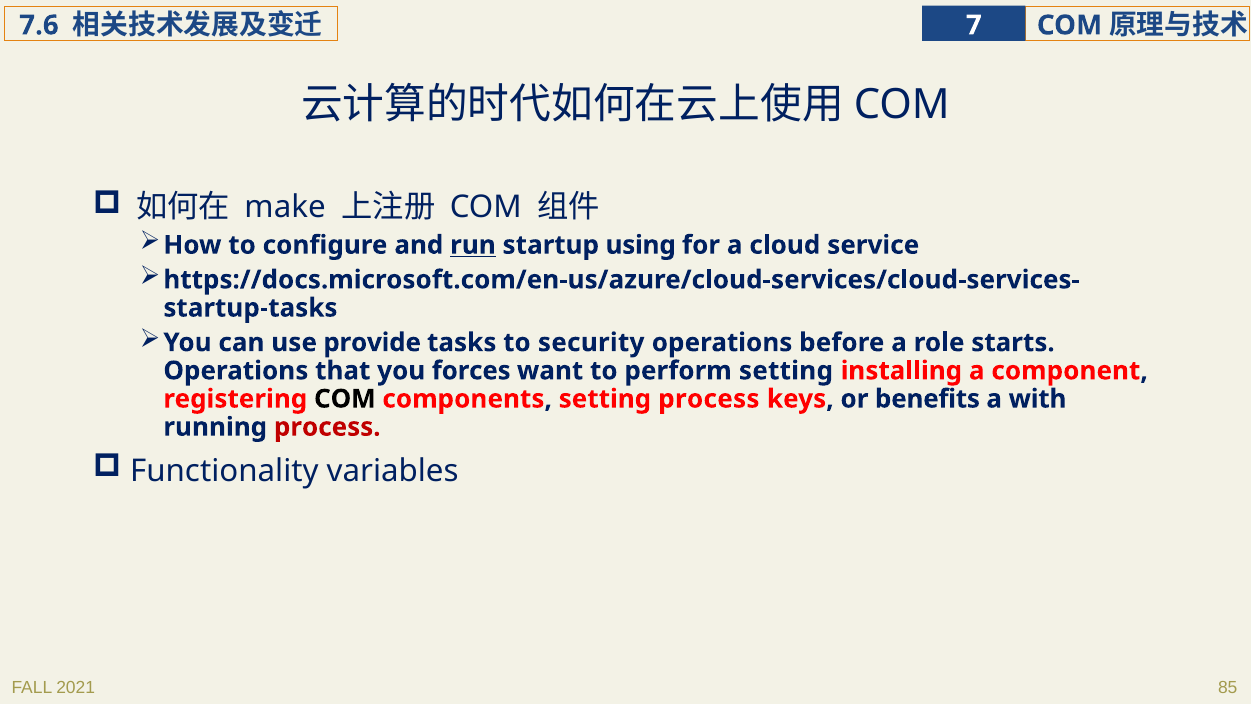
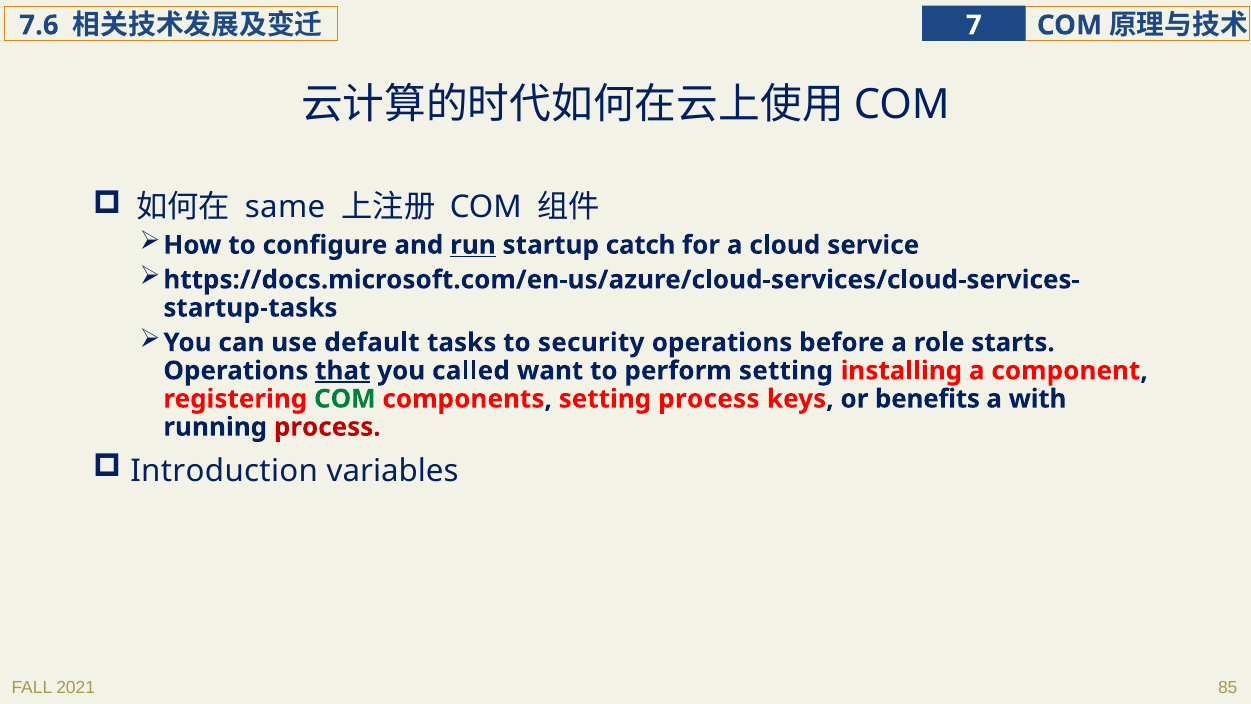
make: make -> same
using: using -> catch
provide: provide -> default
that underline: none -> present
forces: forces -> called
COM at (345, 399) colour: black -> green
Functionality: Functionality -> Introduction
